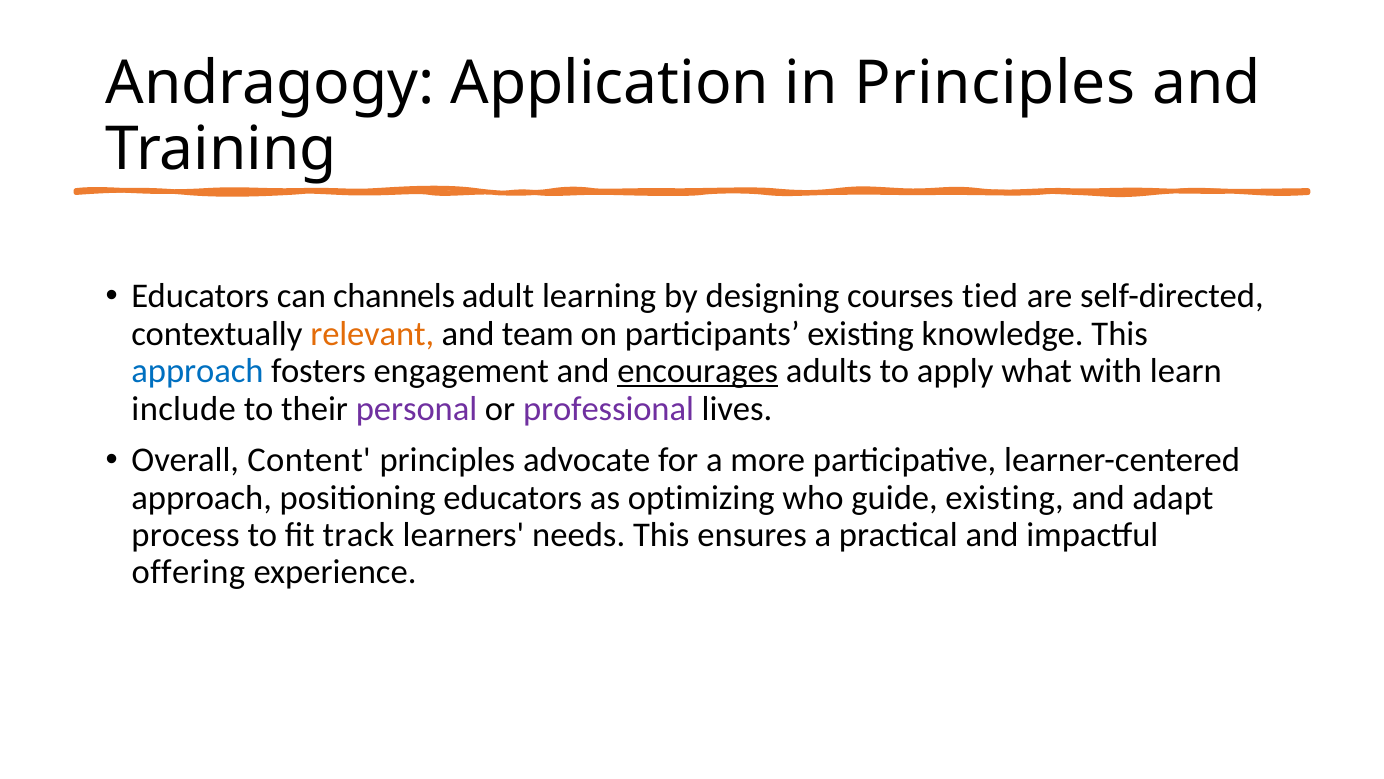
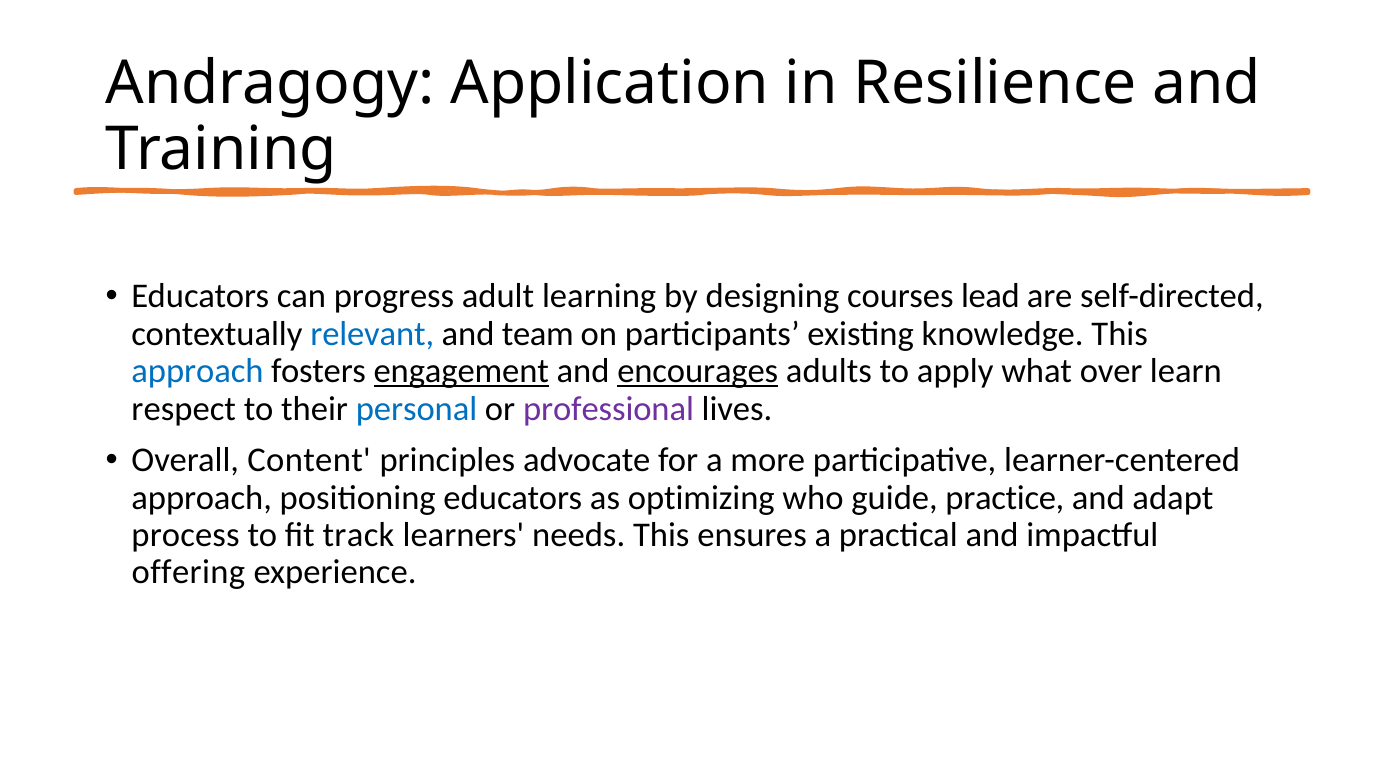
in Principles: Principles -> Resilience
channels: channels -> progress
tied: tied -> lead
relevant colour: orange -> blue
engagement underline: none -> present
with: with -> over
include: include -> respect
personal colour: purple -> blue
guide existing: existing -> practice
